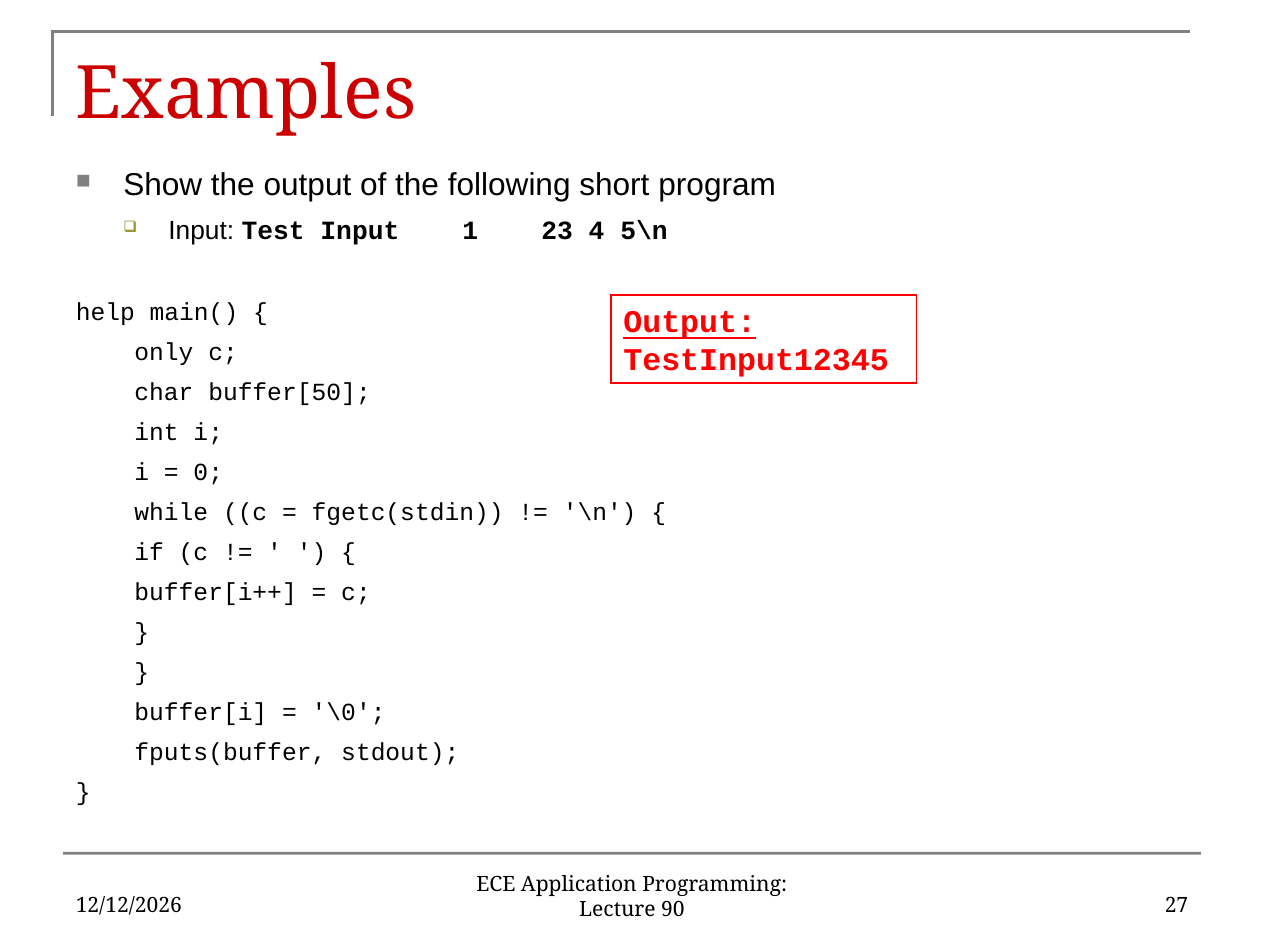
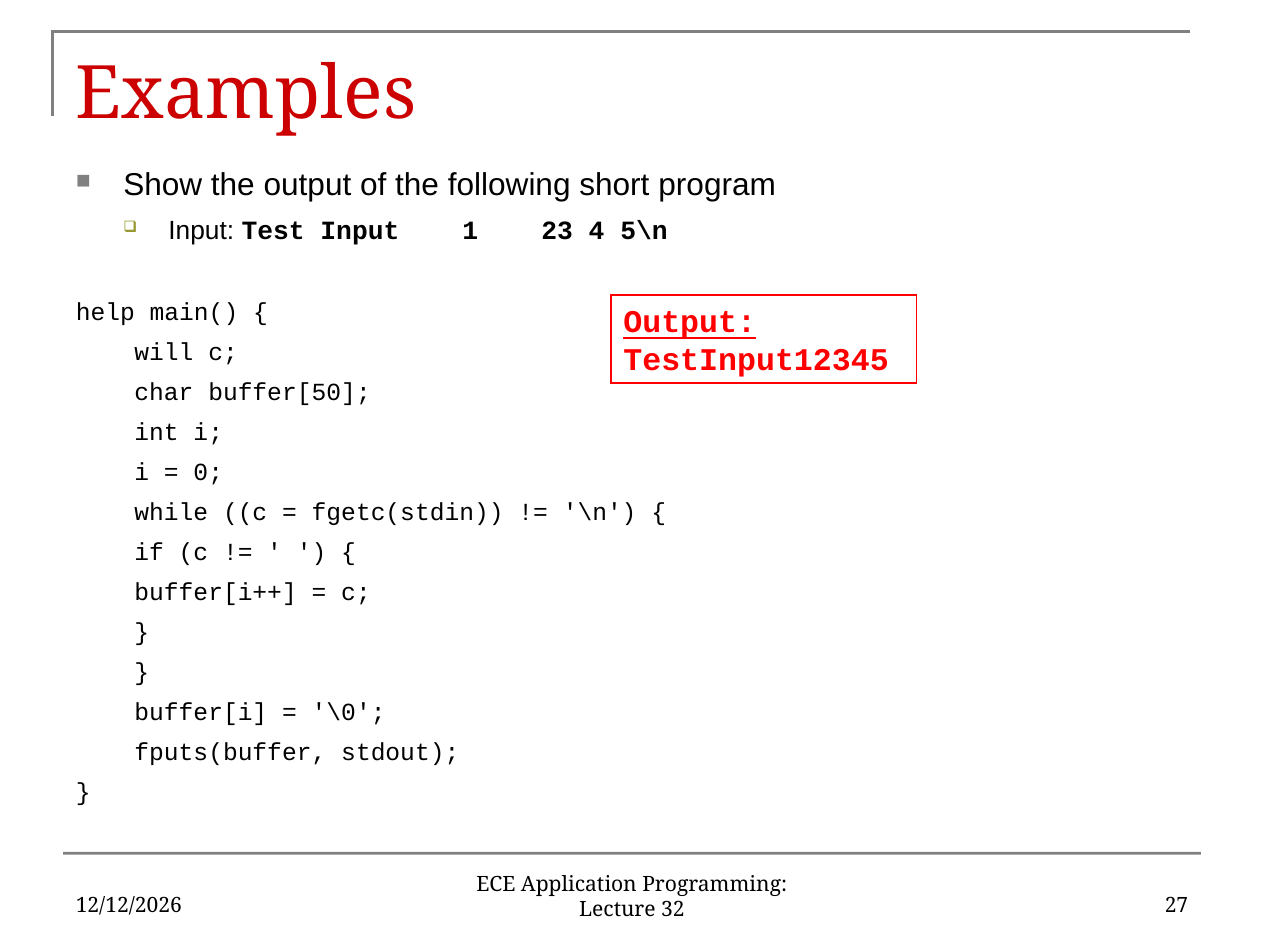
only: only -> will
90: 90 -> 32
